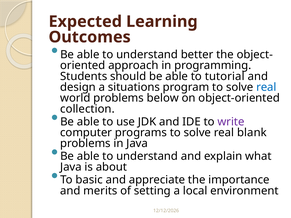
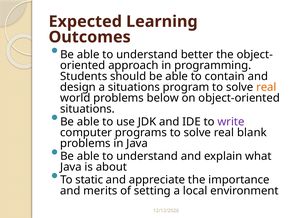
tutorial: tutorial -> contain
real at (266, 87) colour: blue -> orange
collection at (87, 109): collection -> situations
basic: basic -> static
